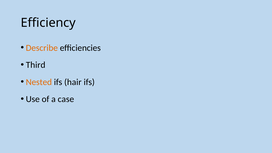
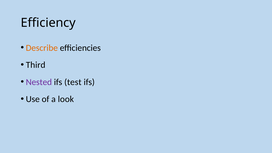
Nested colour: orange -> purple
hair: hair -> test
case: case -> look
